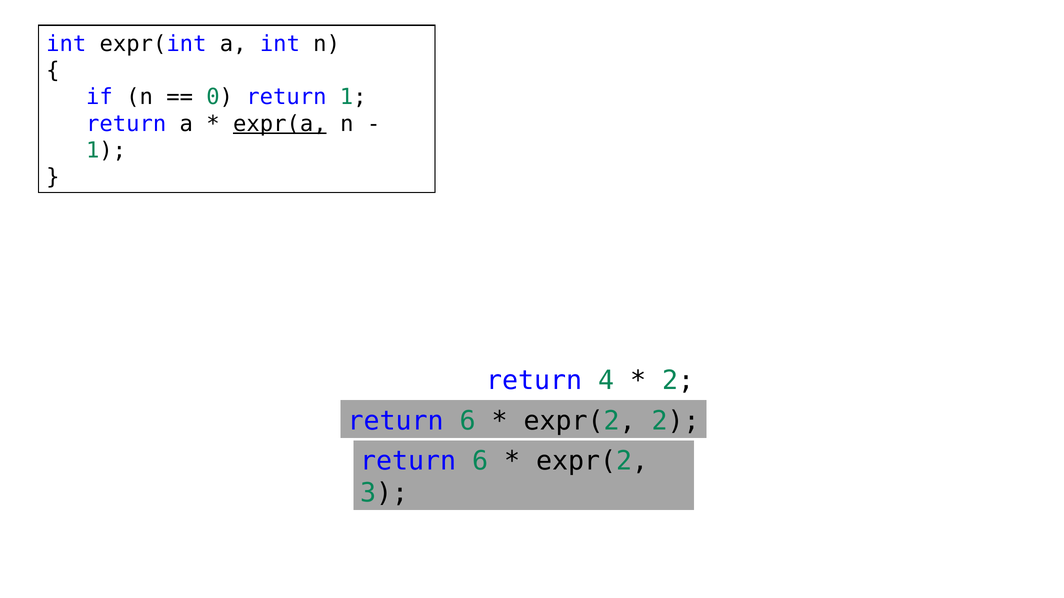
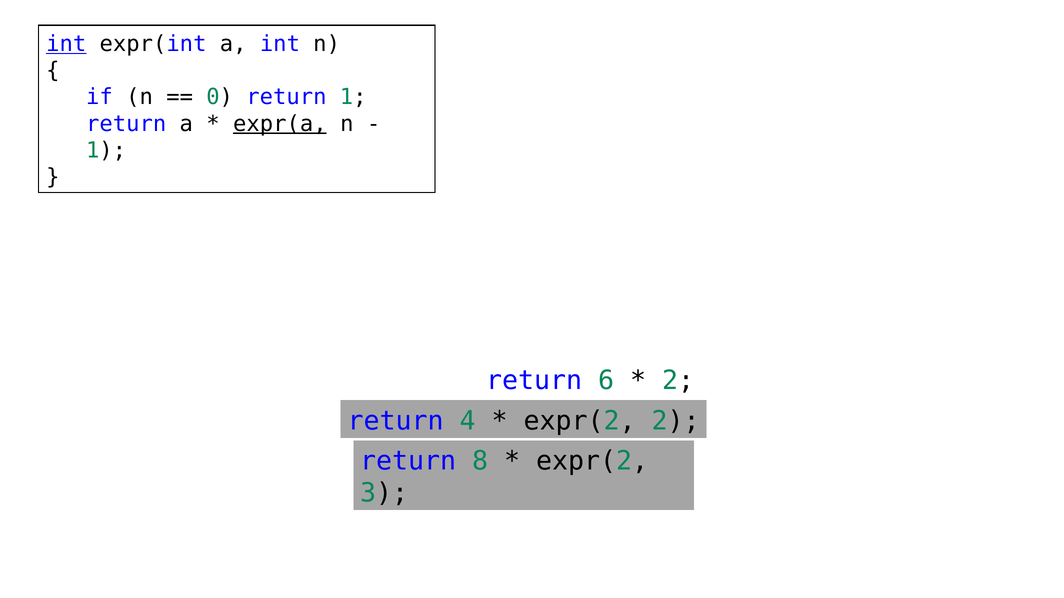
int at (66, 44) underline: none -> present
4: 4 -> 6
6 at (468, 421): 6 -> 4
6 at (480, 462): 6 -> 8
